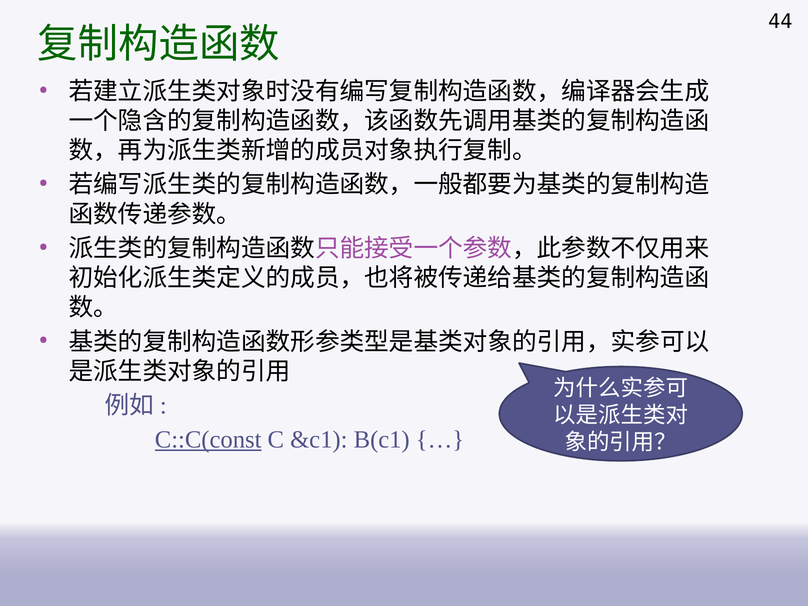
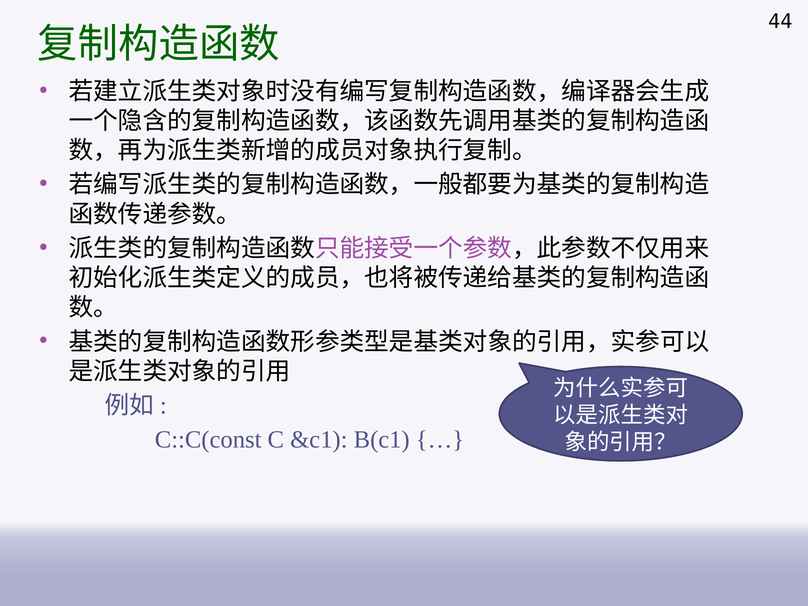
C::C(const underline: present -> none
